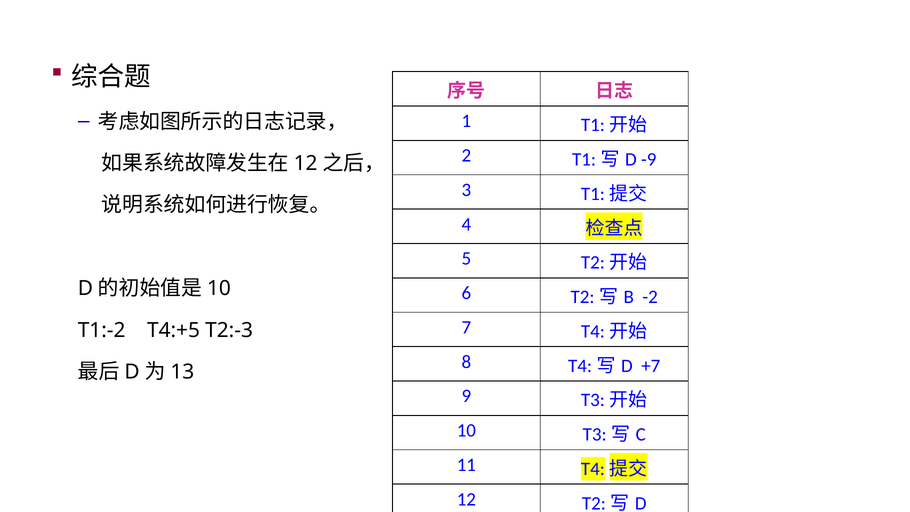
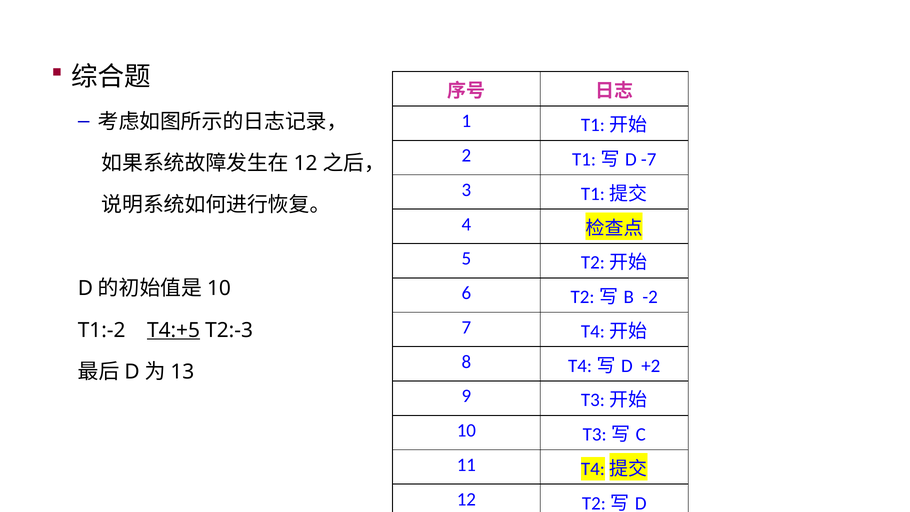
-9: -9 -> -7
T4:+5 underline: none -> present
+7: +7 -> +2
